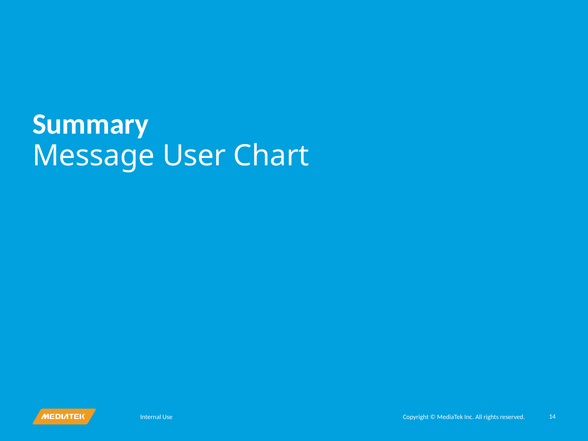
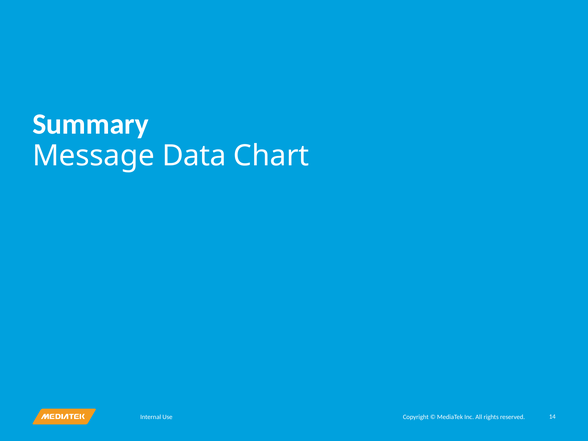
User: User -> Data
